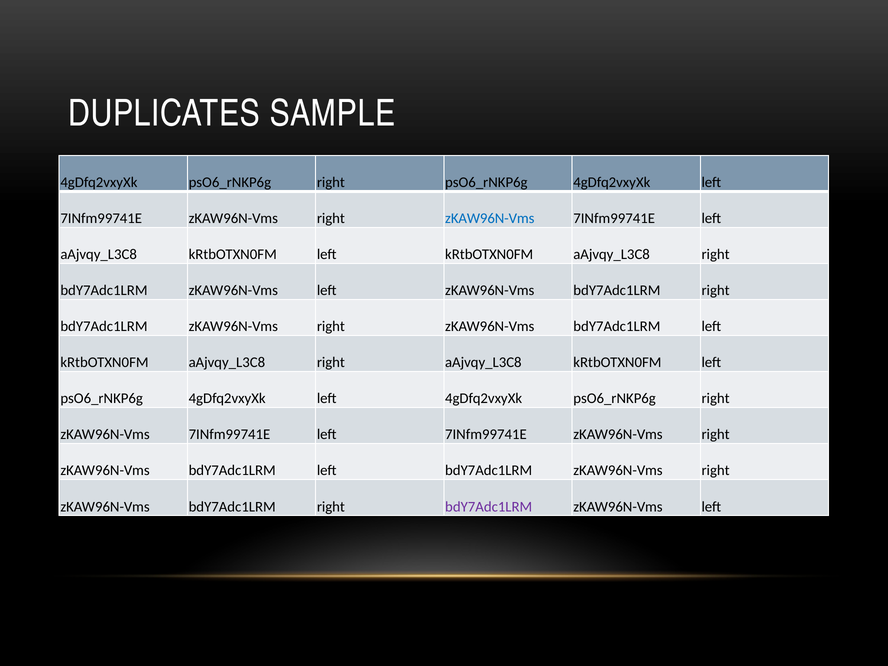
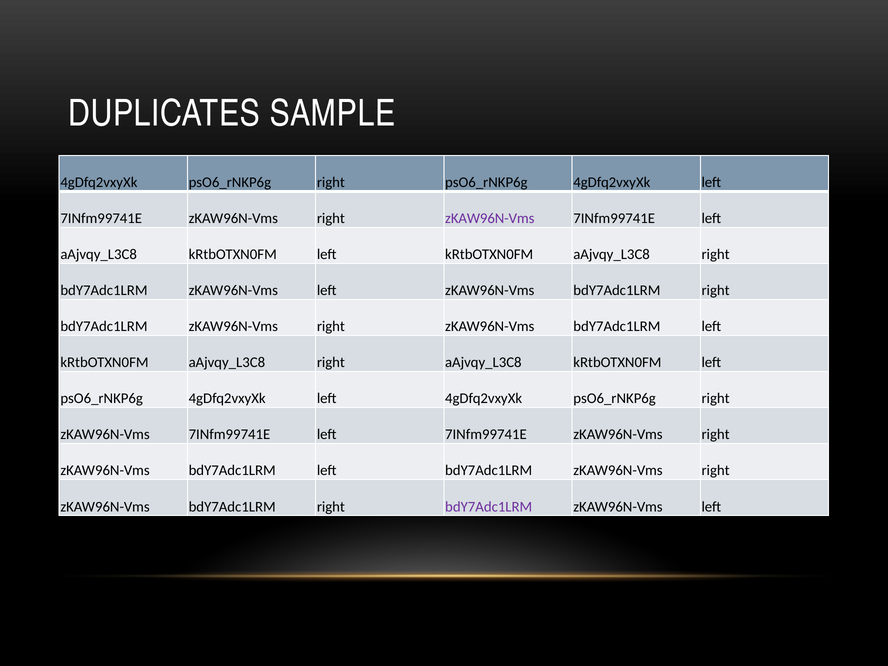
zKAW96N-Vms at (490, 219) colour: blue -> purple
